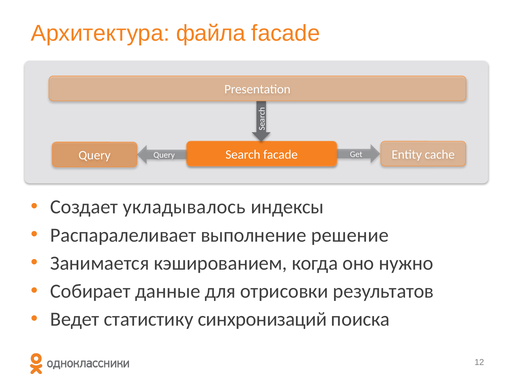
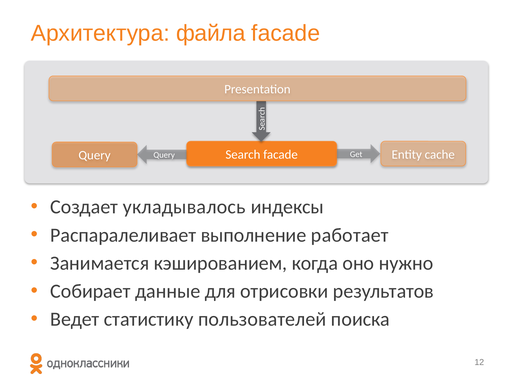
решение: решение -> работает
синхронизаций: синхронизаций -> пользователей
